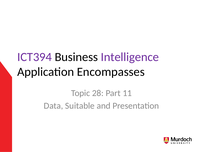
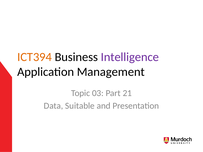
ICT394 colour: purple -> orange
Encompasses: Encompasses -> Management
28: 28 -> 03
11: 11 -> 21
